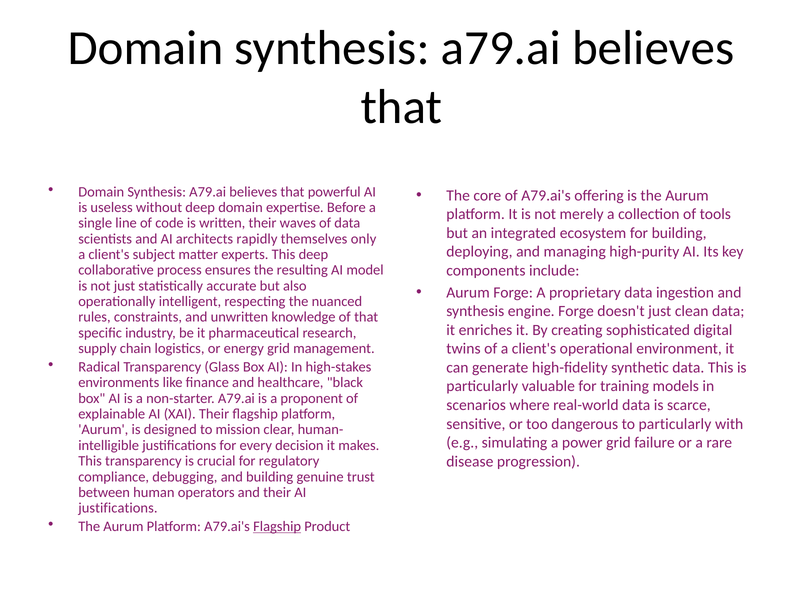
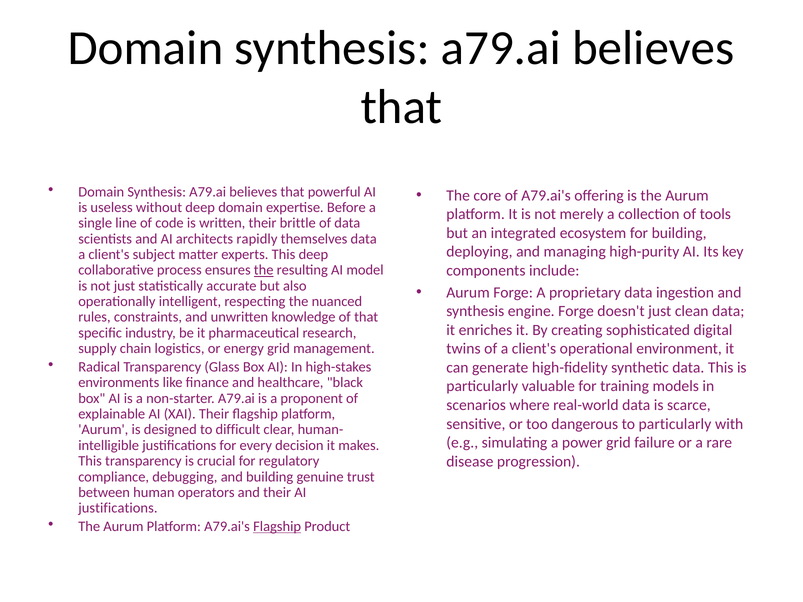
waves: waves -> brittle
themselves only: only -> data
the at (264, 270) underline: none -> present
mission: mission -> difficult
